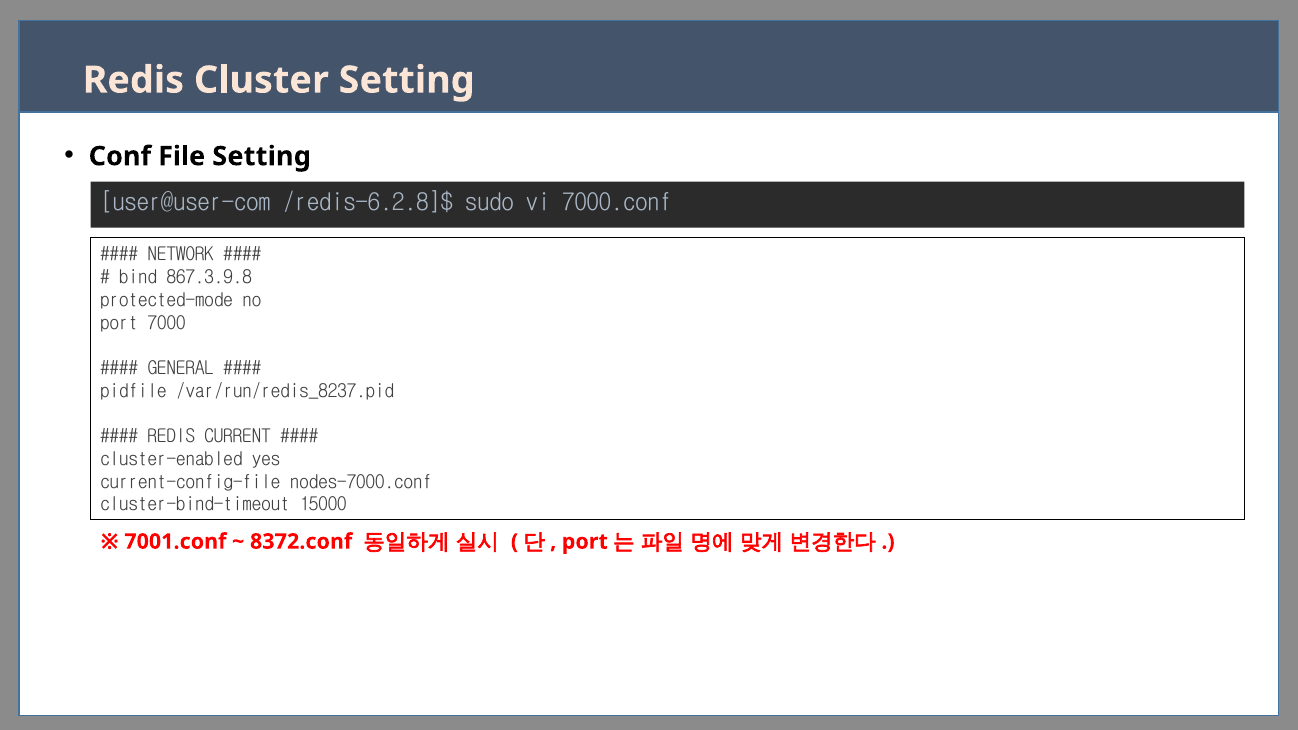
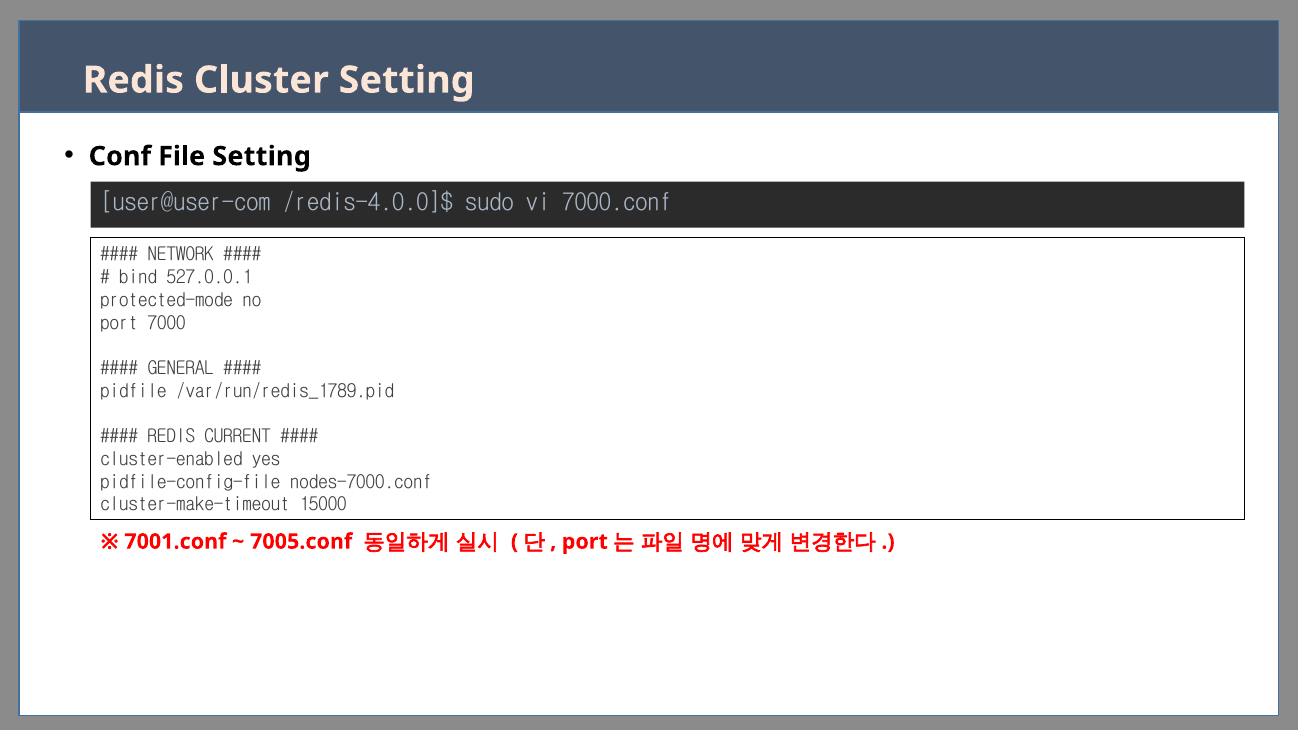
/redis-6.2.8]$: /redis-6.2.8]$ -> /redis-4.0.0]$
867.3.9.8: 867.3.9.8 -> 527.0.0.1
/var/run/redis_8237.pid: /var/run/redis_8237.pid -> /var/run/redis_1789.pid
current-config-file: current-config-file -> pidfile-config-file
cluster-bind-timeout: cluster-bind-timeout -> cluster-make-timeout
8372.conf: 8372.conf -> 7005.conf
